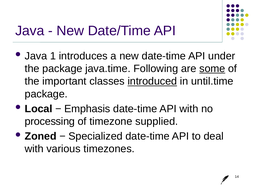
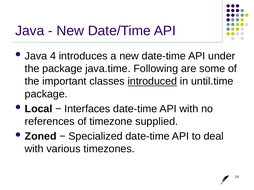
1: 1 -> 4
some underline: present -> none
Emphasis: Emphasis -> Interfaces
processing: processing -> references
